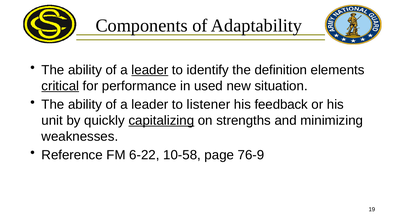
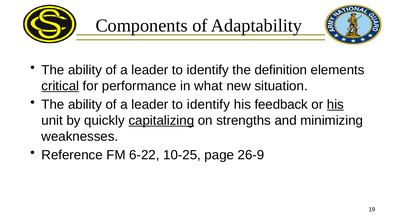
leader at (150, 70) underline: present -> none
used: used -> what
listener at (208, 104): listener -> identify
his at (335, 104) underline: none -> present
10-58: 10-58 -> 10-25
76-9: 76-9 -> 26-9
